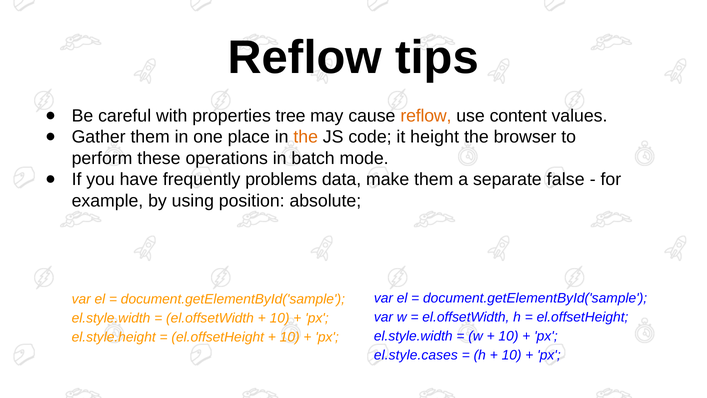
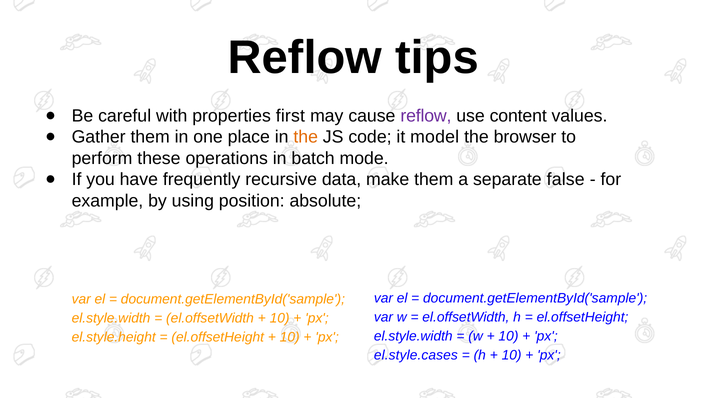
tree: tree -> first
reflow at (426, 116) colour: orange -> purple
height: height -> model
problems: problems -> recursive
